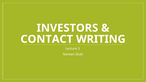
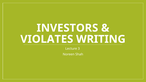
CONTACT: CONTACT -> VIOLATES
